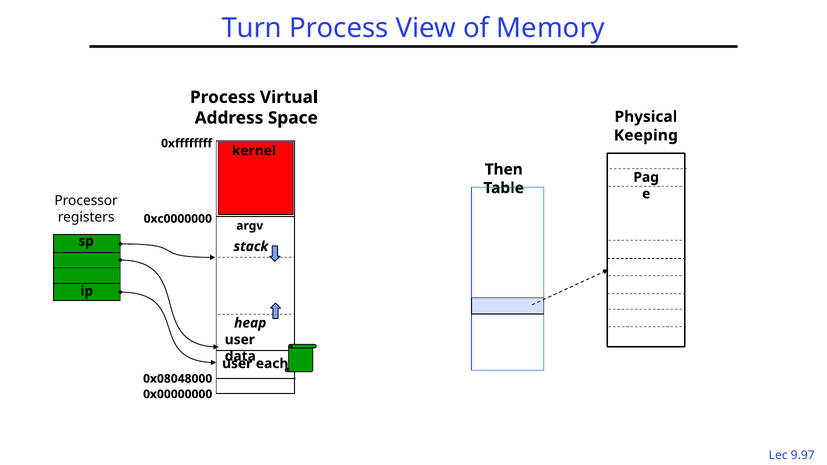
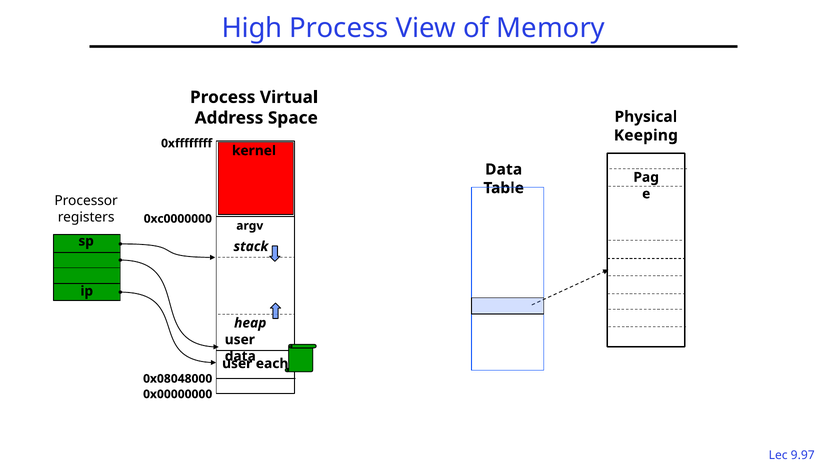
Turn: Turn -> High
Then at (504, 170): Then -> Data
